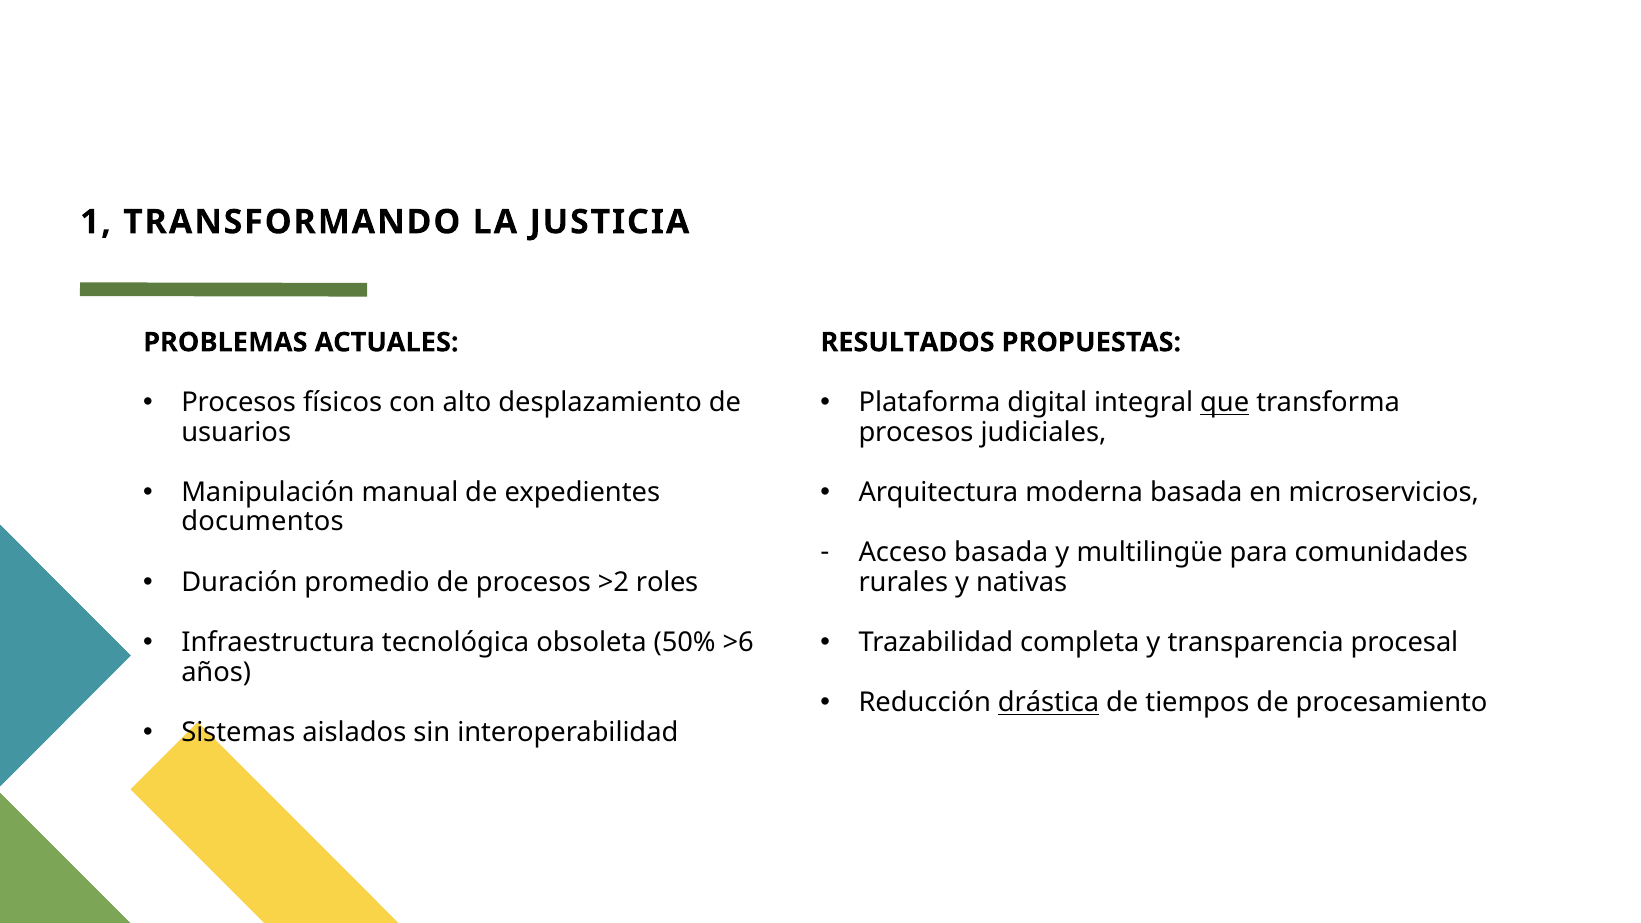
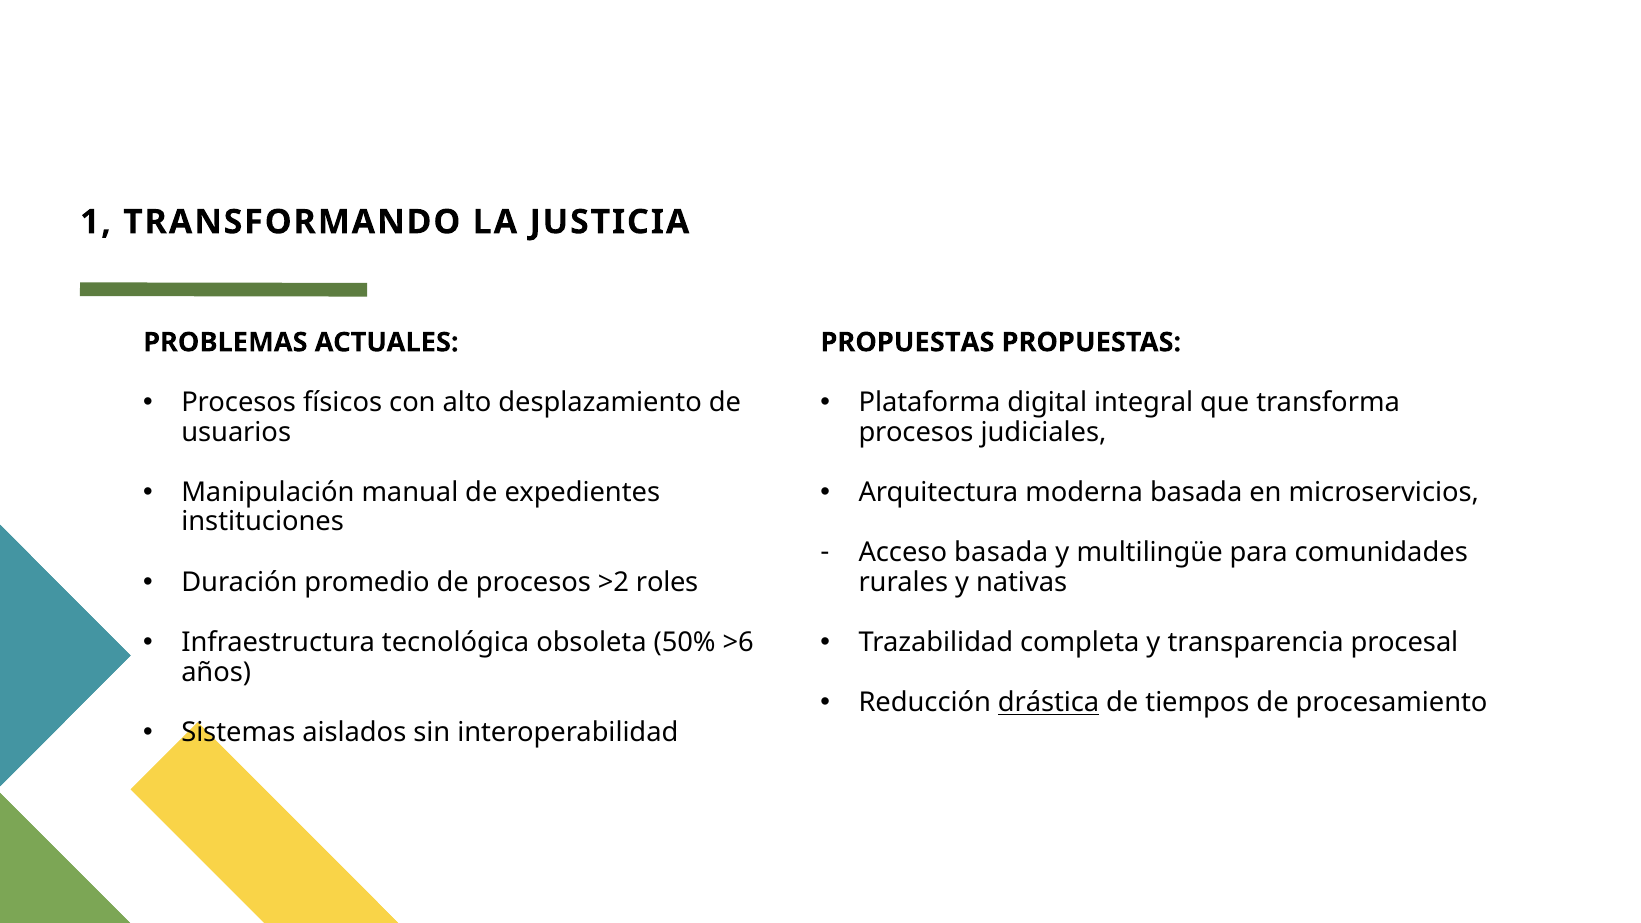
RESULTADOS at (908, 342): RESULTADOS -> PROPUESTAS
que underline: present -> none
documentos: documentos -> instituciones
